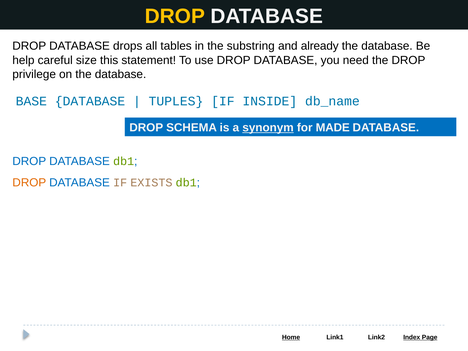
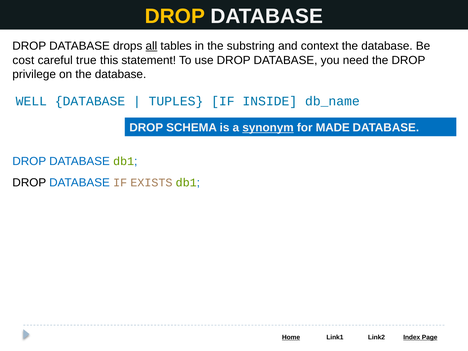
all underline: none -> present
already: already -> context
help: help -> cost
size: size -> true
BASE: BASE -> WELL
DROP at (29, 183) colour: orange -> black
